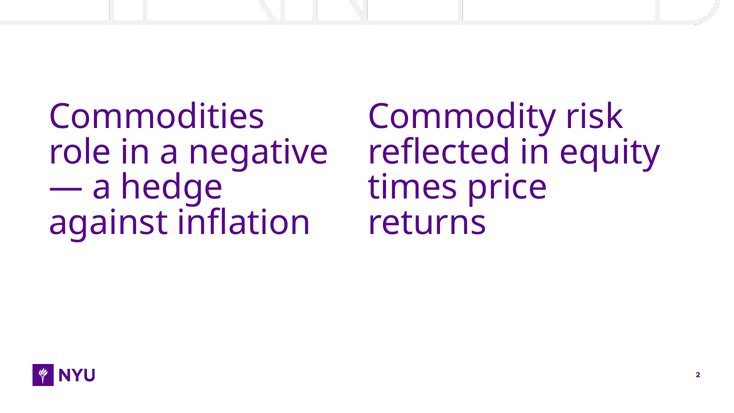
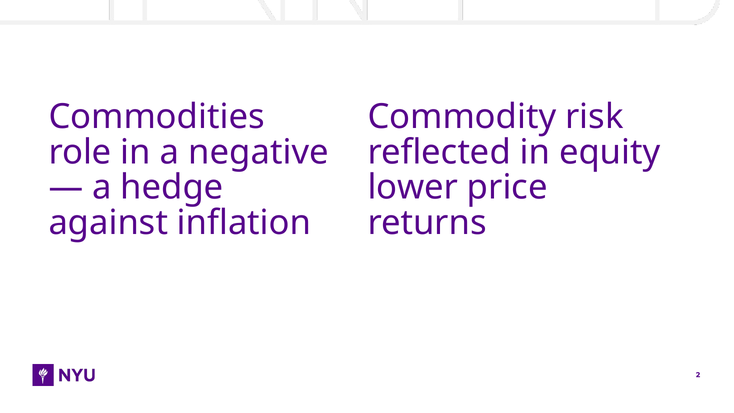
times: times -> lower
